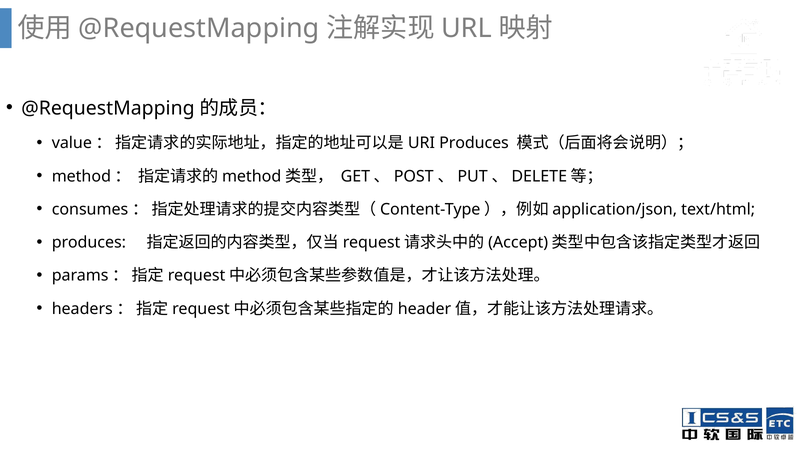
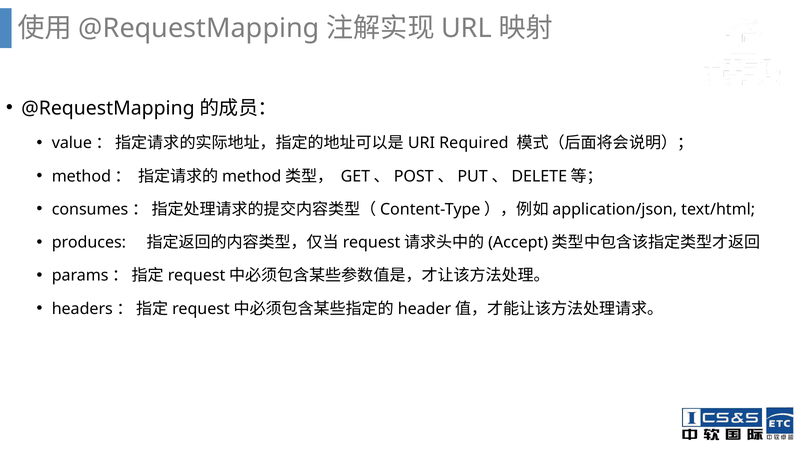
Produces at (474, 143): Produces -> Required
